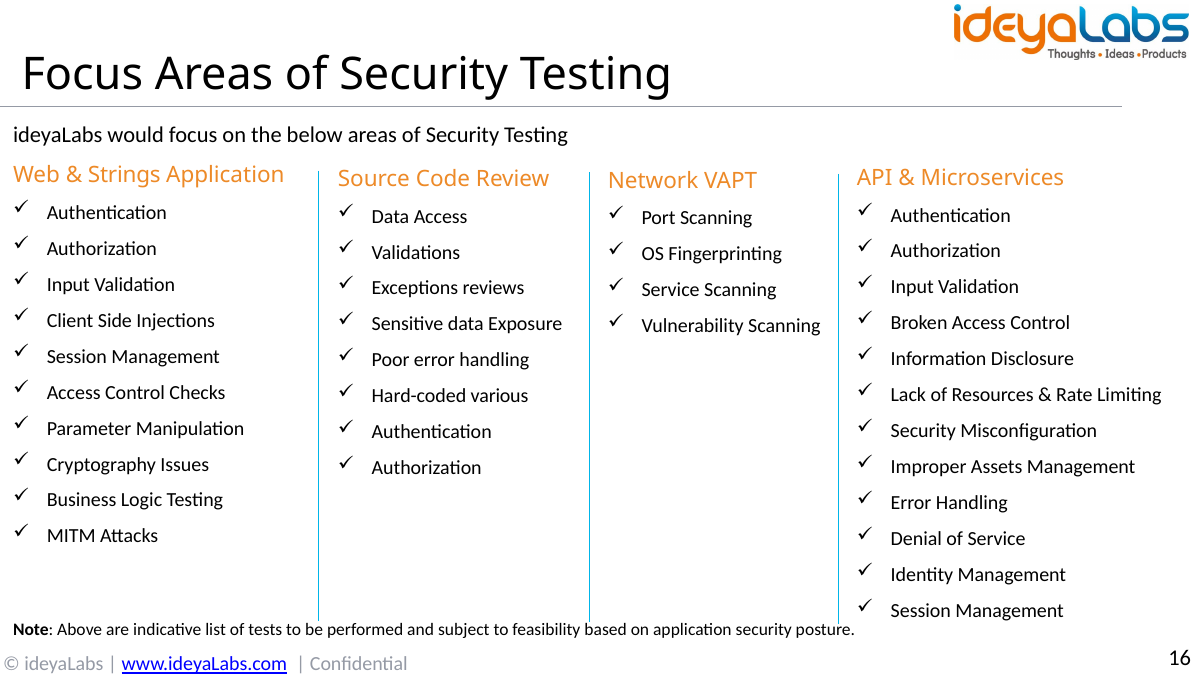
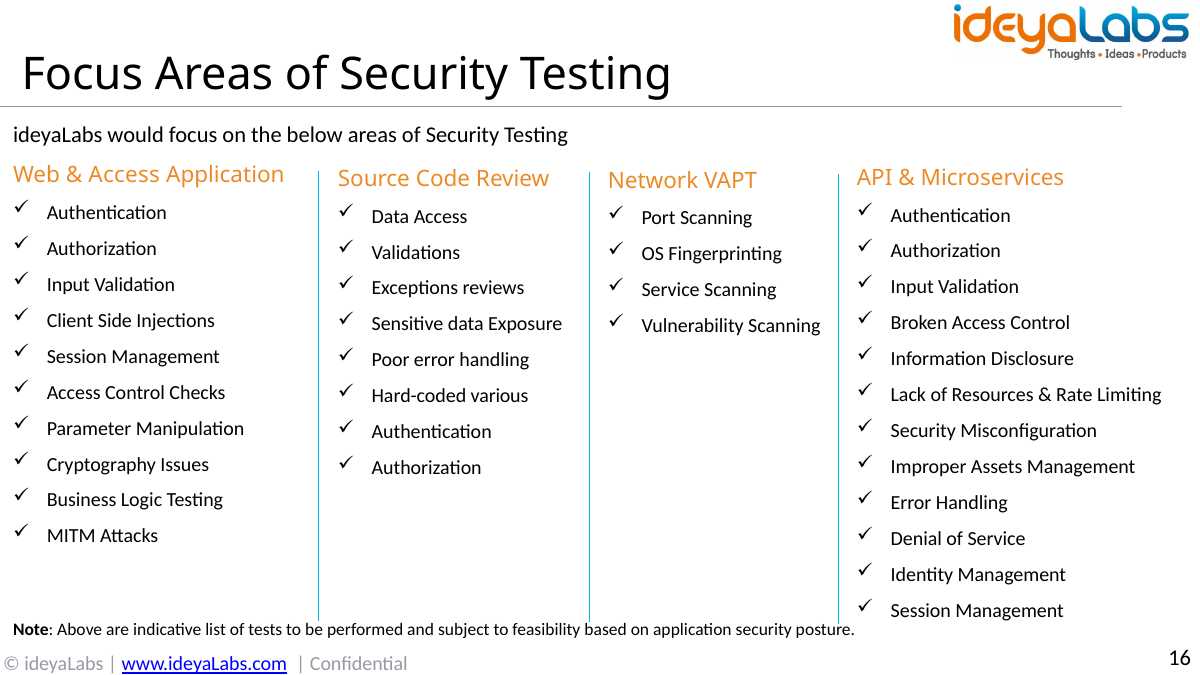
Strings at (124, 175): Strings -> Access
